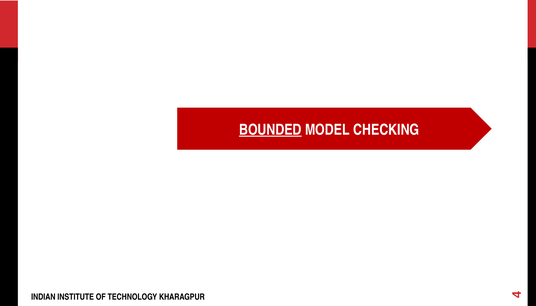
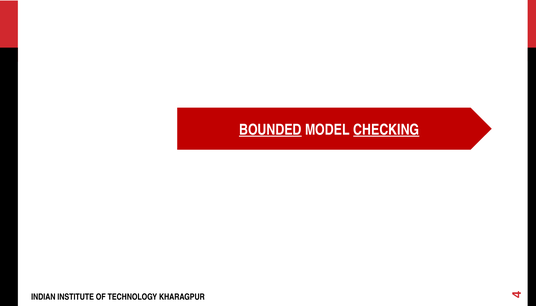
CHECKING underline: none -> present
